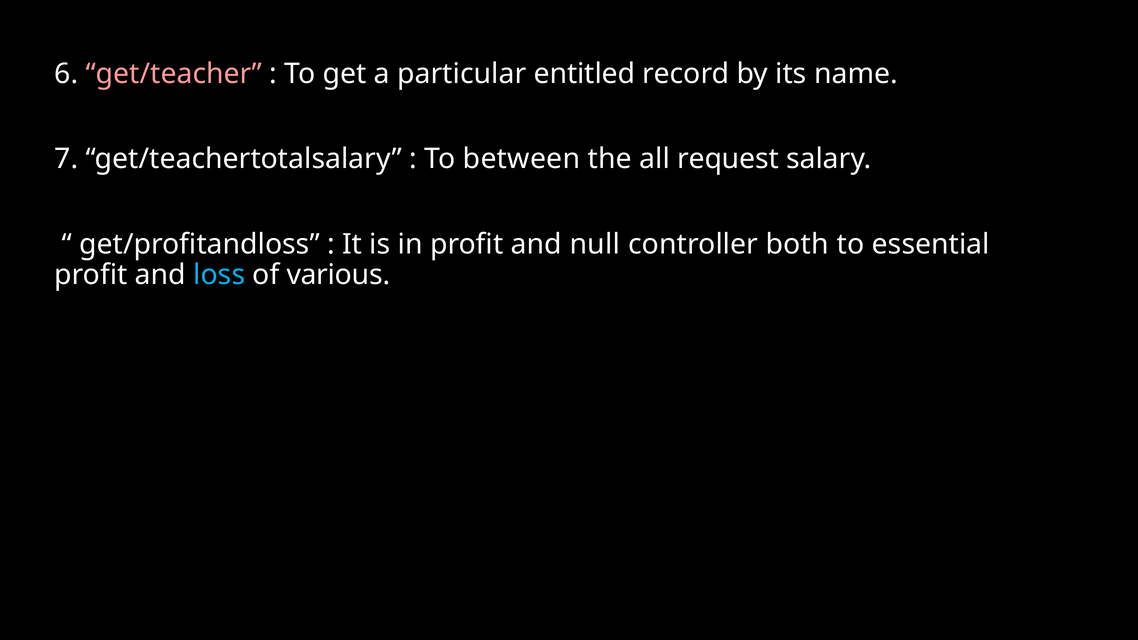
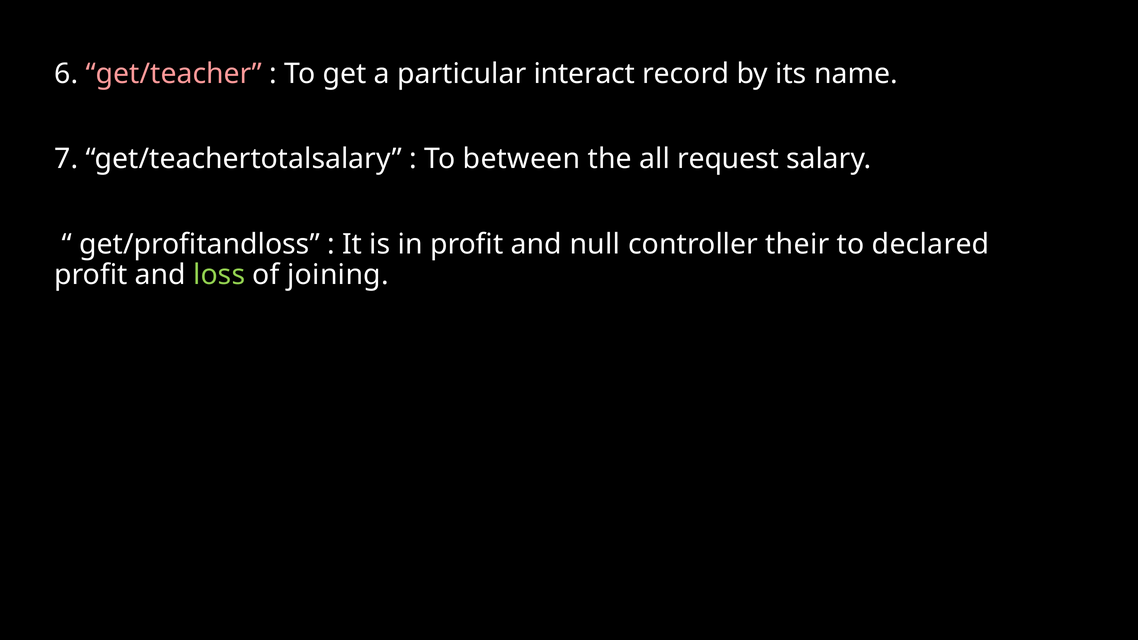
entitled: entitled -> interact
both: both -> their
essential: essential -> declared
loss colour: light blue -> light green
various: various -> joining
